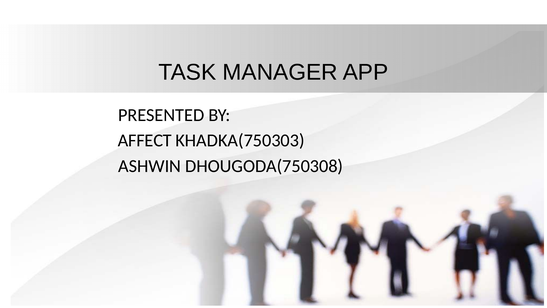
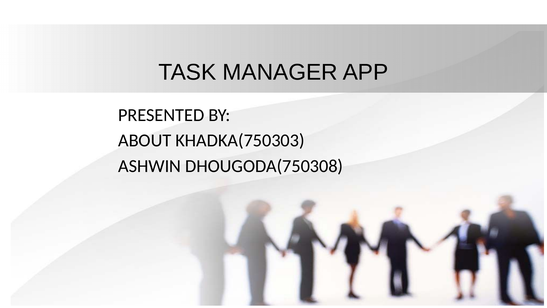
AFFECT: AFFECT -> ABOUT
